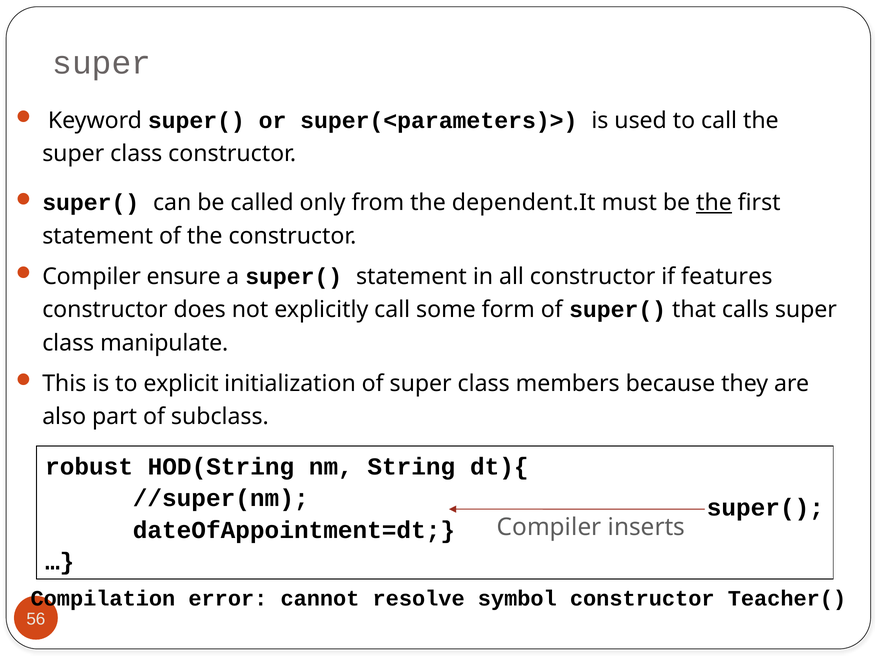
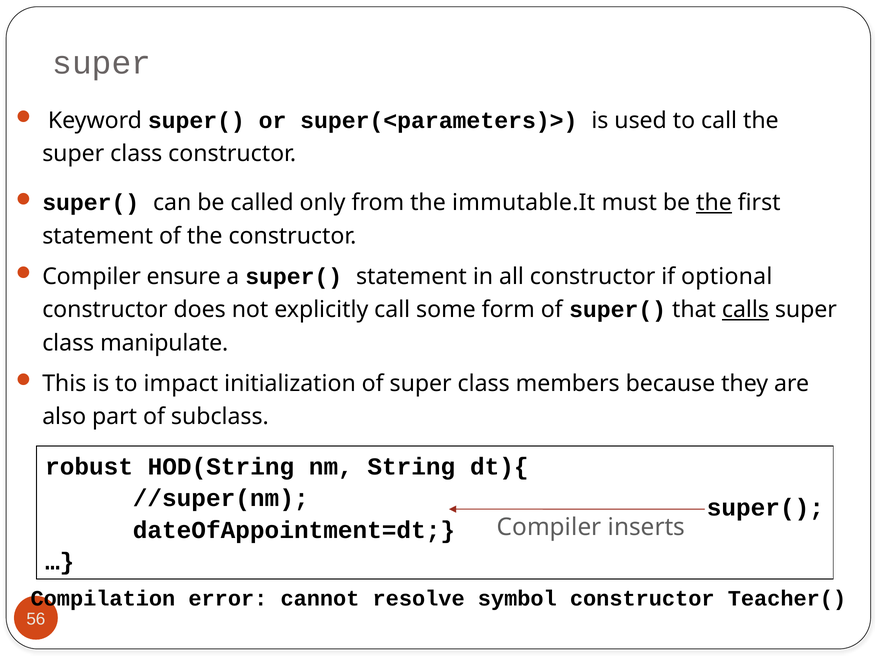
dependent.It: dependent.It -> immutable.It
features: features -> optional
calls underline: none -> present
explicit: explicit -> impact
